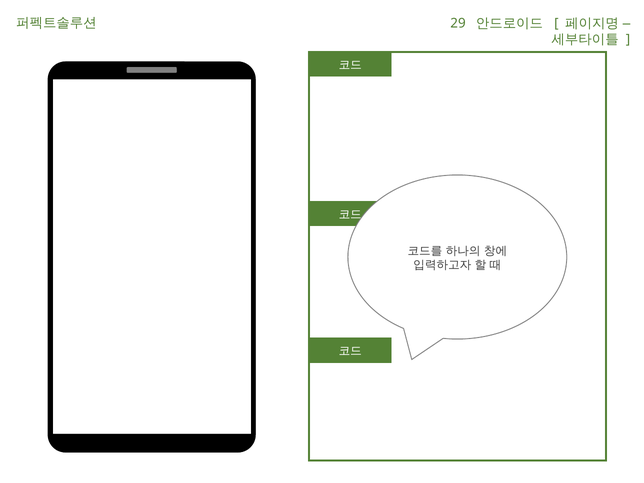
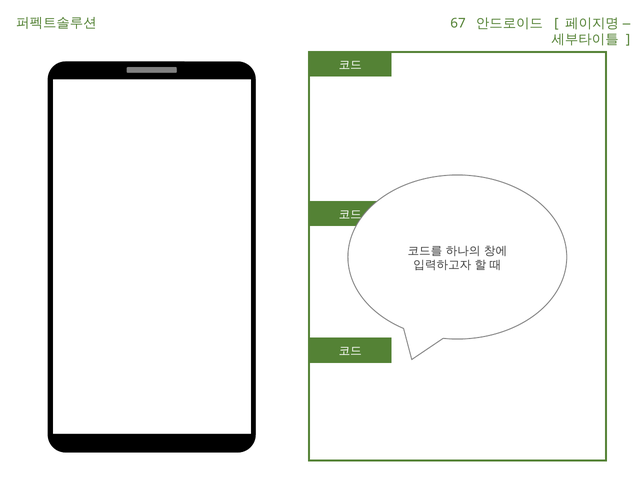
29: 29 -> 67
